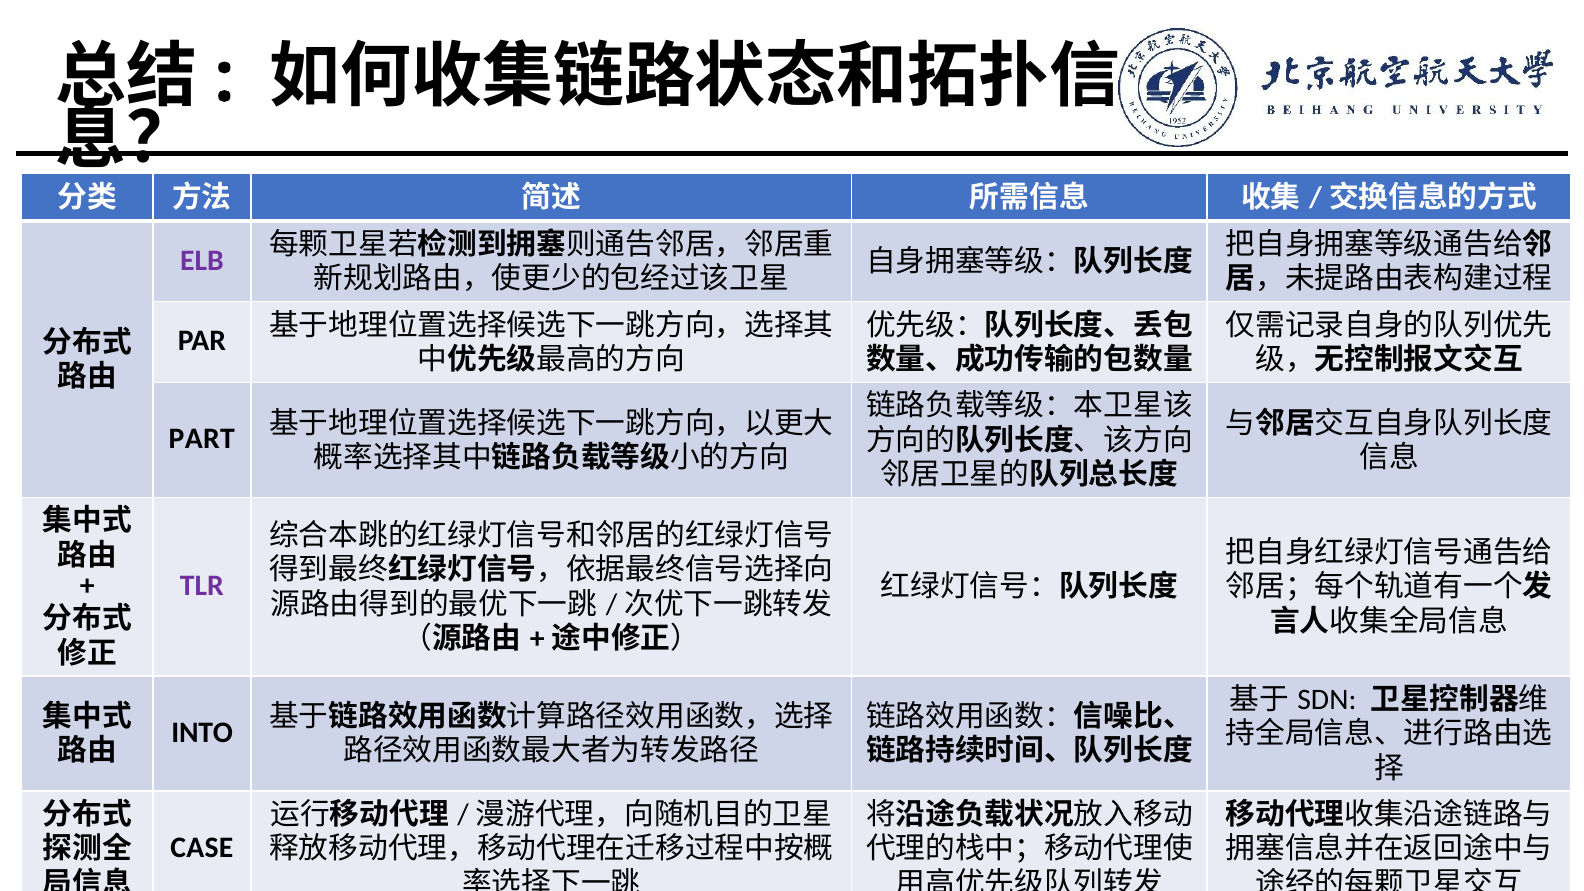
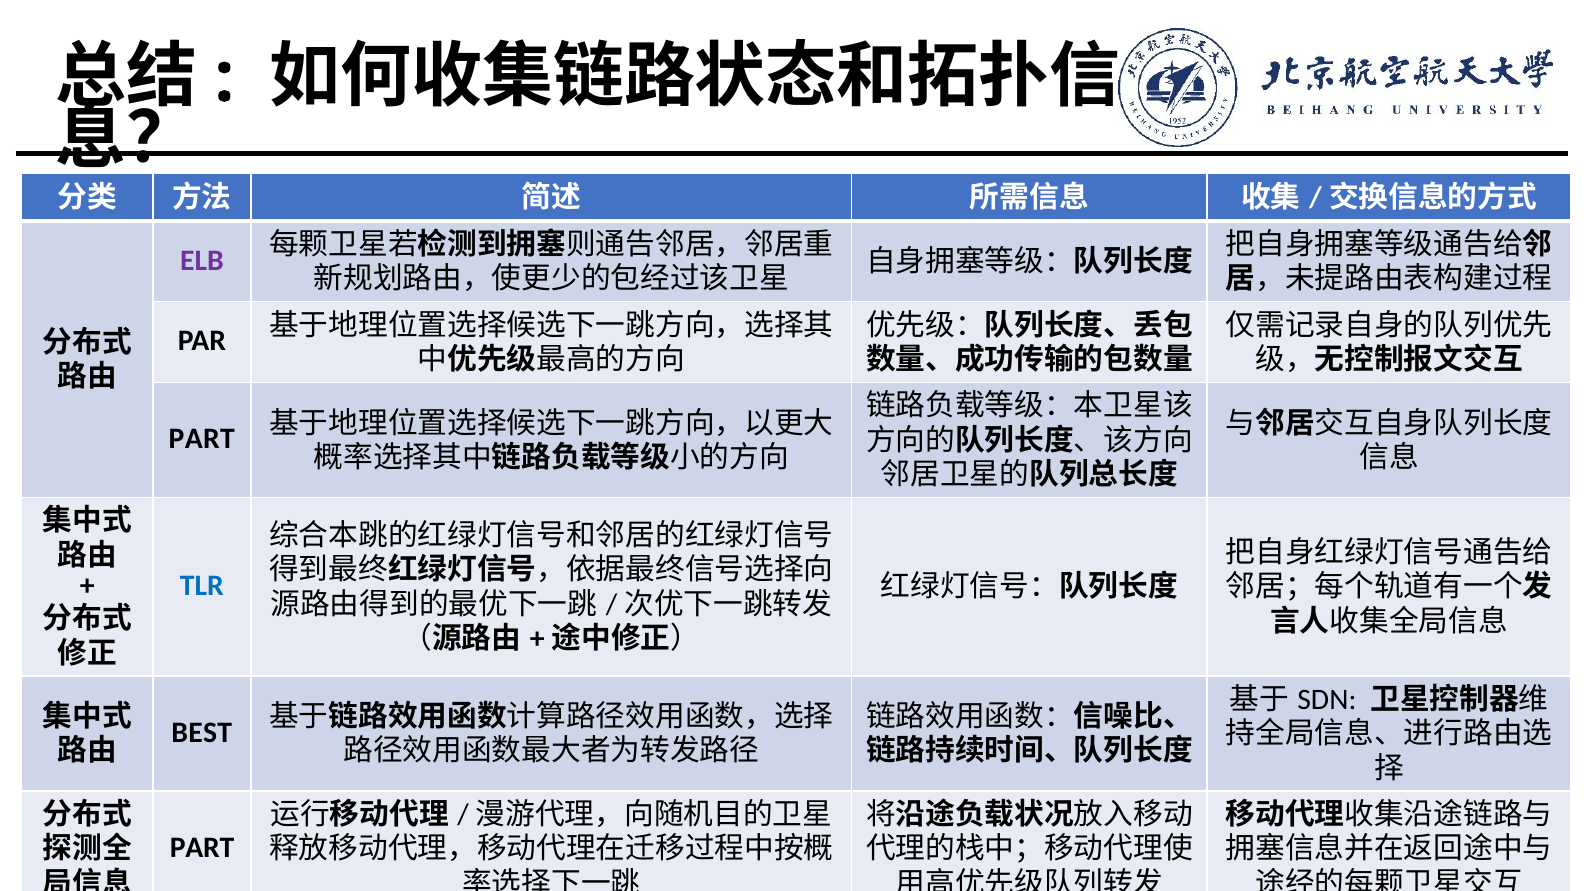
TLR colour: purple -> blue
INTO: INTO -> BEST
CASE at (202, 847): CASE -> PART
